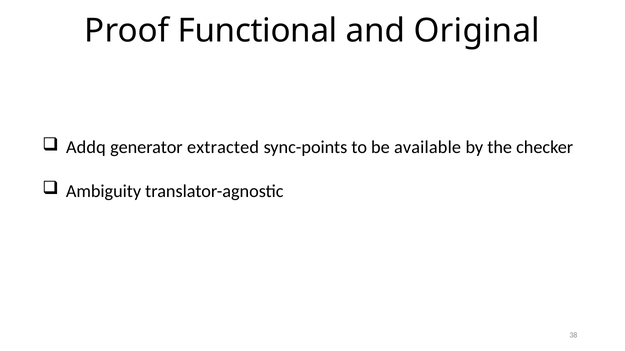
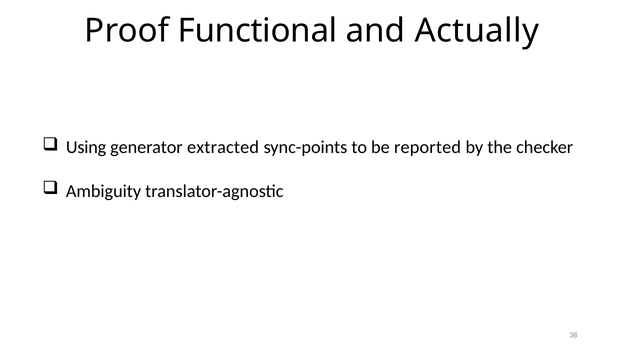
Original: Original -> Actually
Addq: Addq -> Using
available: available -> reported
